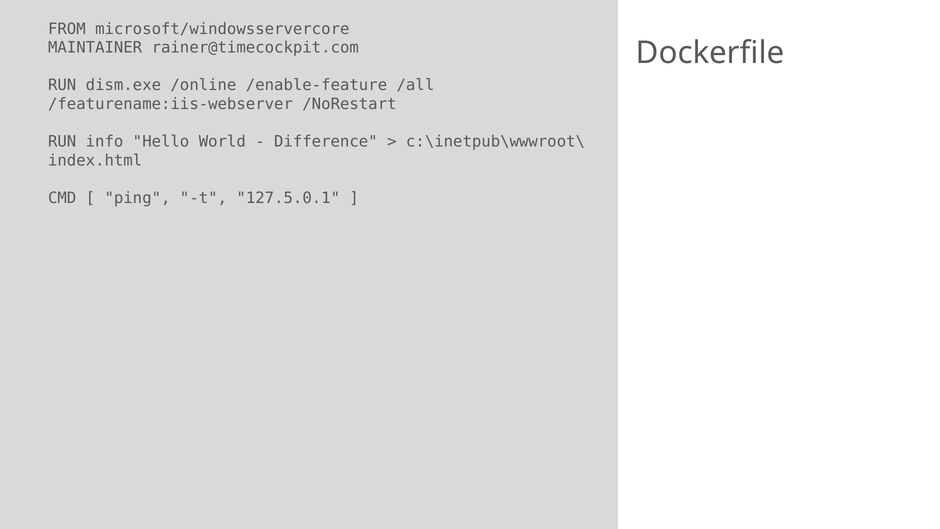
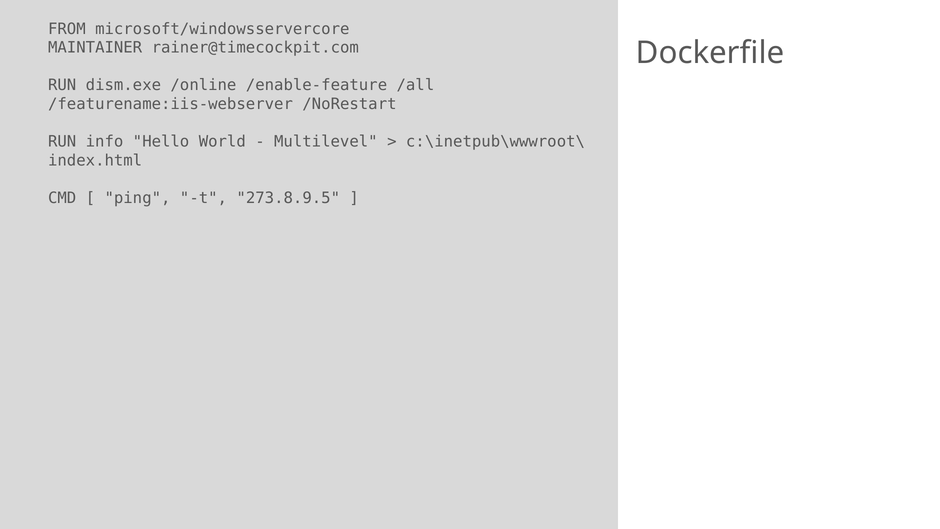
Difference: Difference -> Multilevel
127.5.0.1: 127.5.0.1 -> 273.8.9.5
